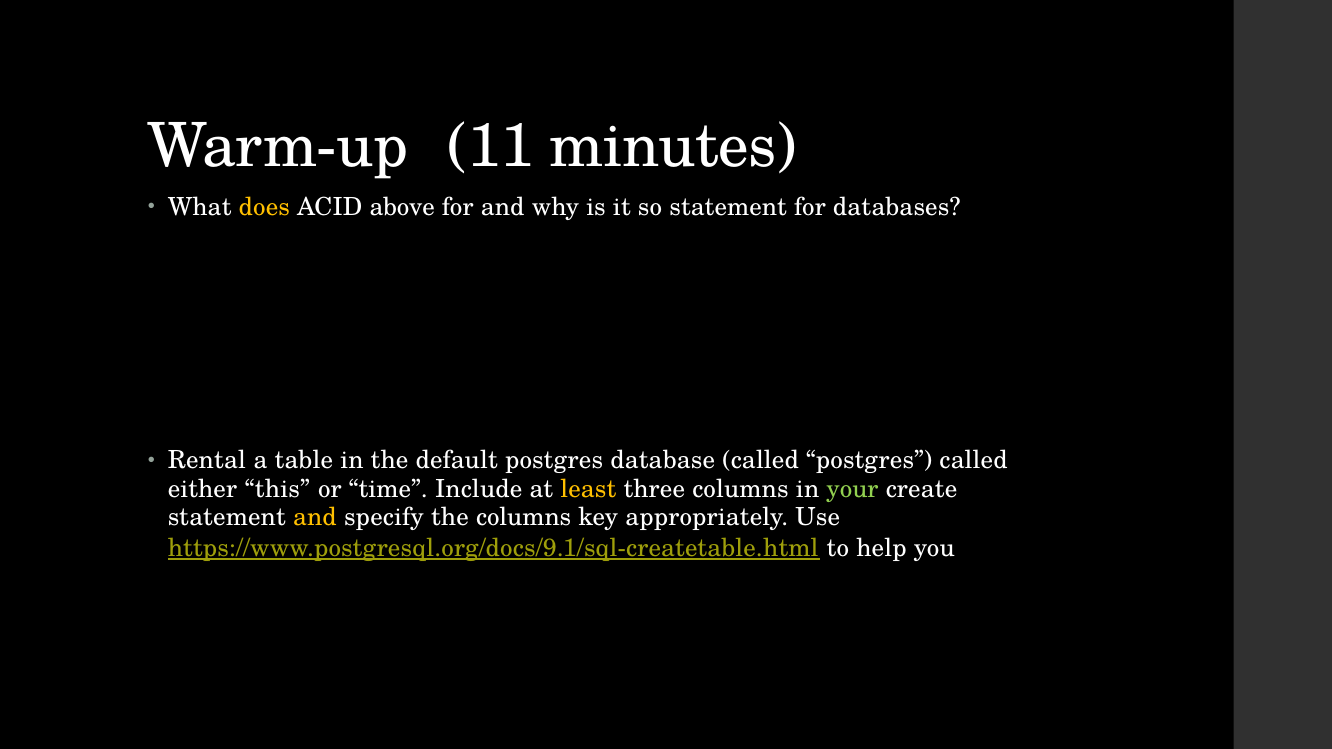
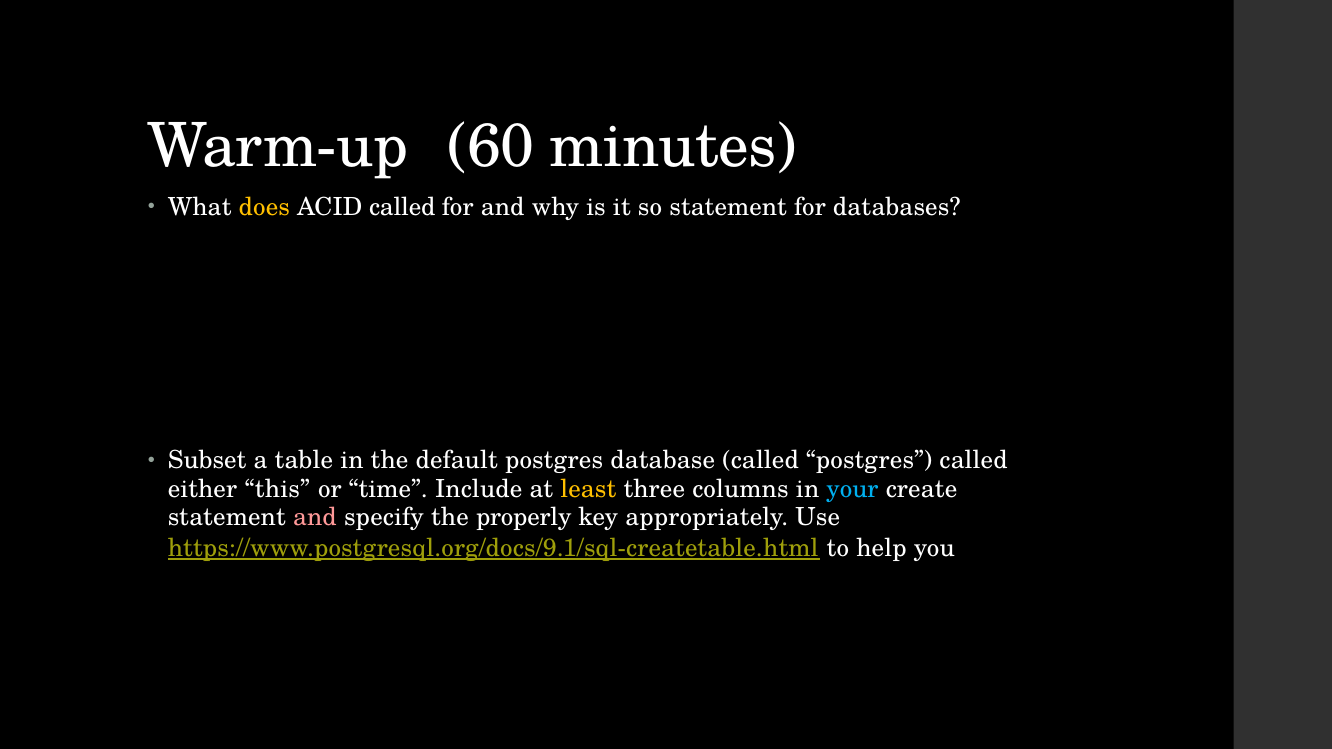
11: 11 -> 60
ACID above: above -> called
Rental: Rental -> Subset
your colour: light green -> light blue
and at (315, 517) colour: yellow -> pink
the columns: columns -> properly
